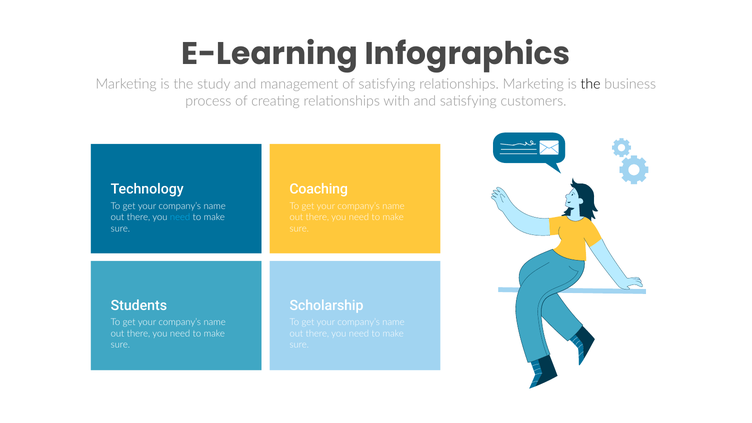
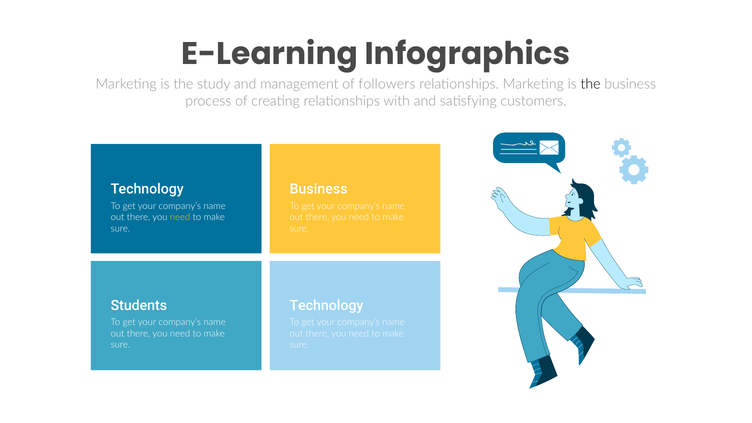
of satisfying: satisfying -> followers
Coaching at (319, 189): Coaching -> Business
need at (180, 217) colour: light blue -> yellow
Scholarship at (326, 306): Scholarship -> Technology
